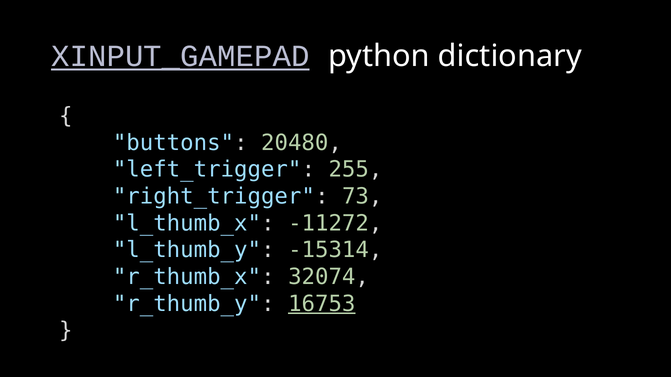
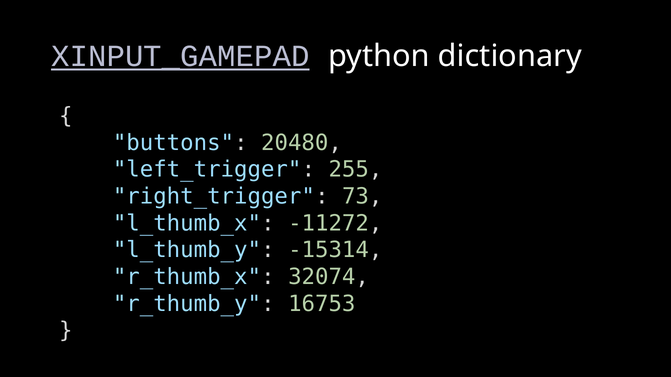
16753 underline: present -> none
